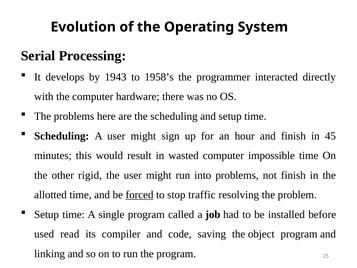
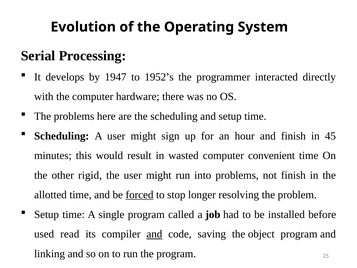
1943: 1943 -> 1947
1958’s: 1958’s -> 1952’s
impossible: impossible -> convenient
traffic: traffic -> longer
and at (154, 234) underline: none -> present
